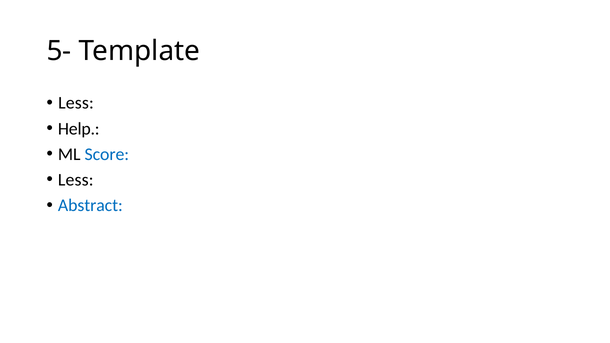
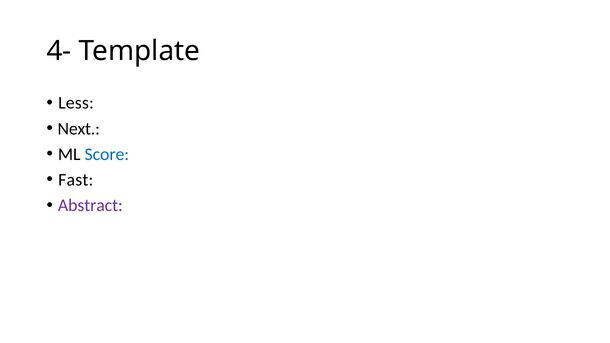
5-: 5- -> 4-
Help: Help -> Next
Less at (76, 180): Less -> Fast
Abstract colour: blue -> purple
